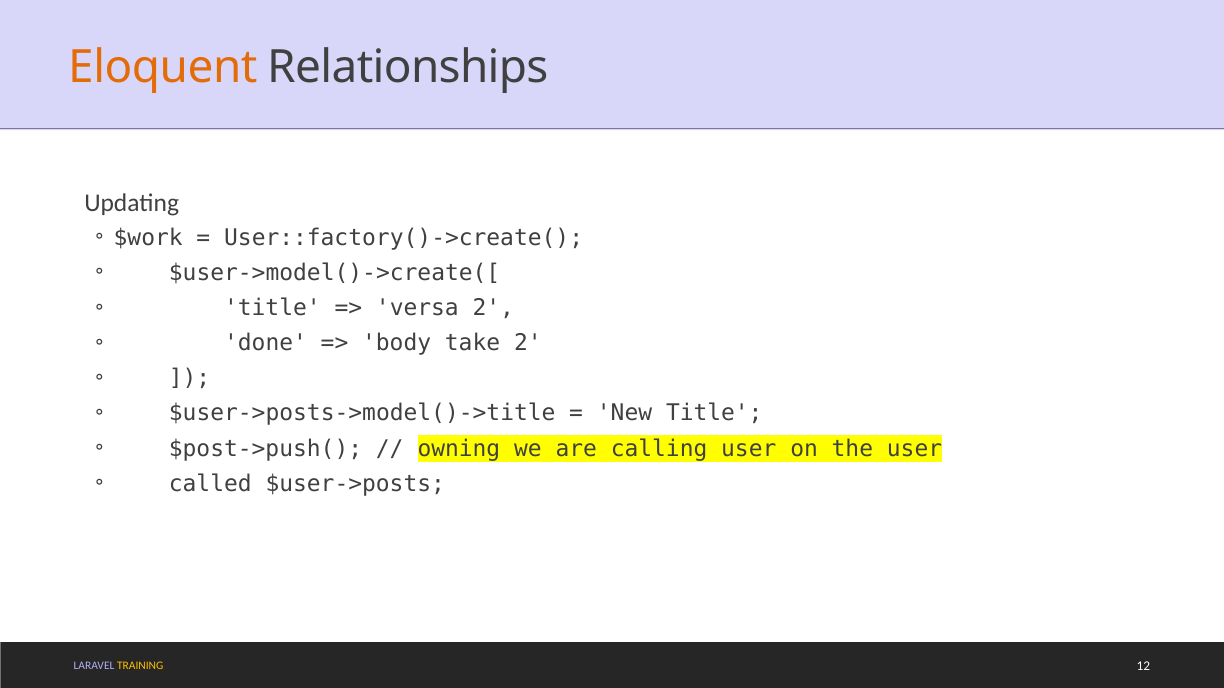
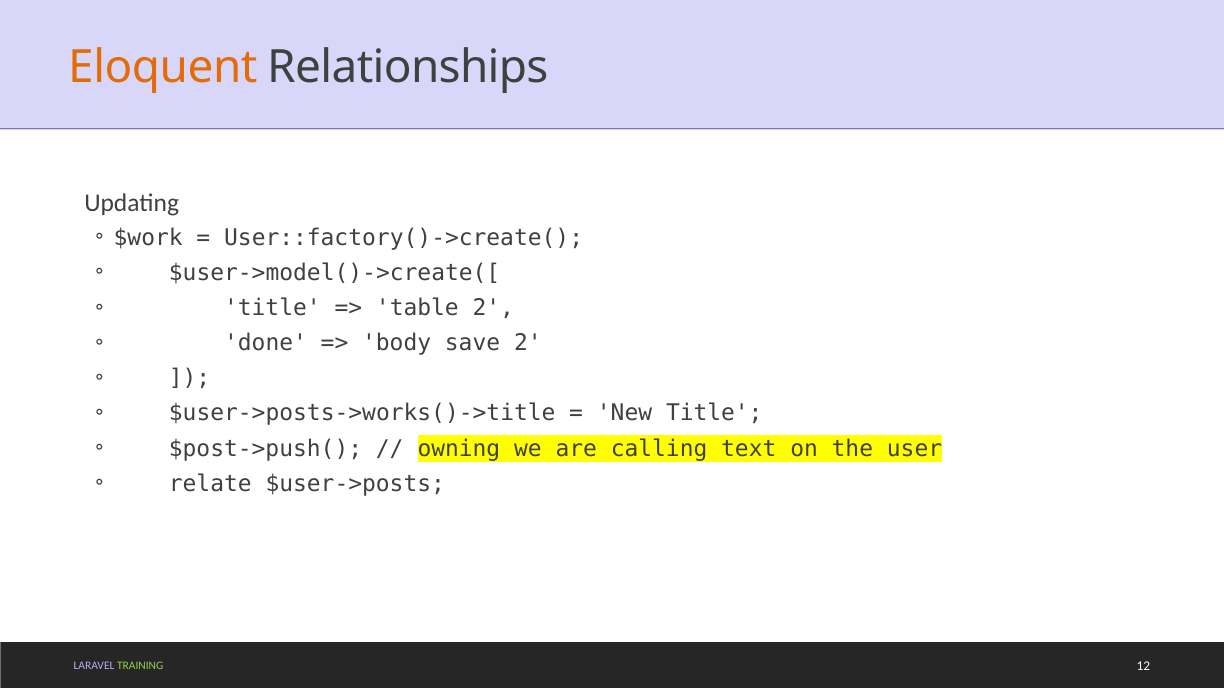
versa: versa -> table
take: take -> save
$user->posts->model()->title: $user->posts->model()->title -> $user->posts->works()->title
calling user: user -> text
called: called -> relate
TRAINING colour: yellow -> light green
